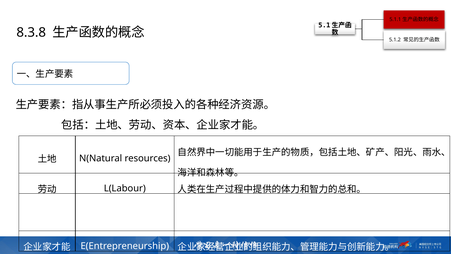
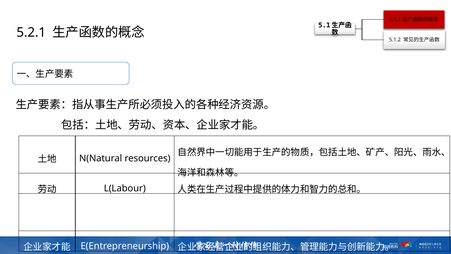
8.3.8: 8.3.8 -> 5.2.1
